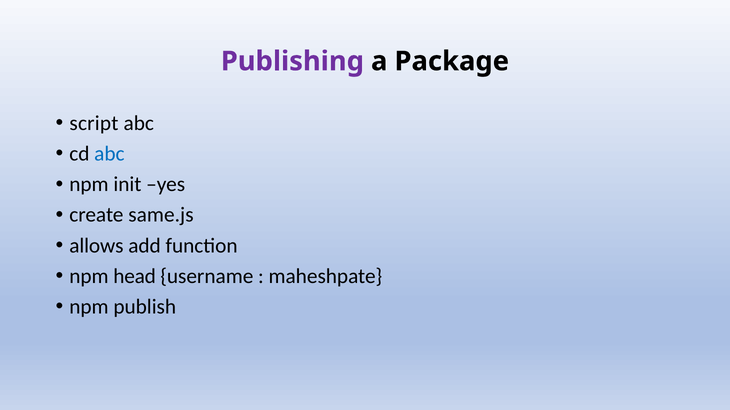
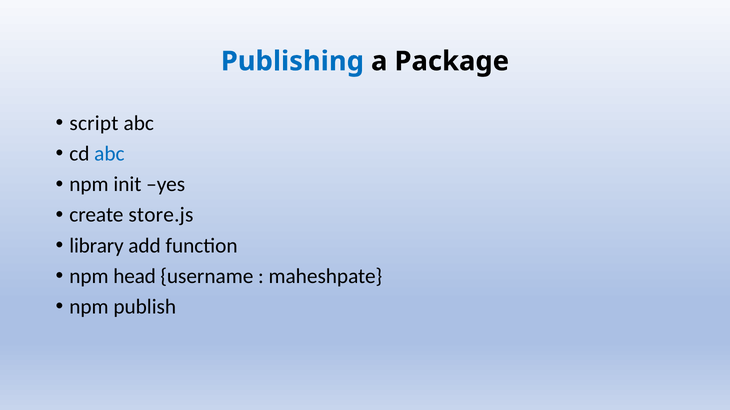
Publishing colour: purple -> blue
same.js: same.js -> store.js
allows: allows -> library
